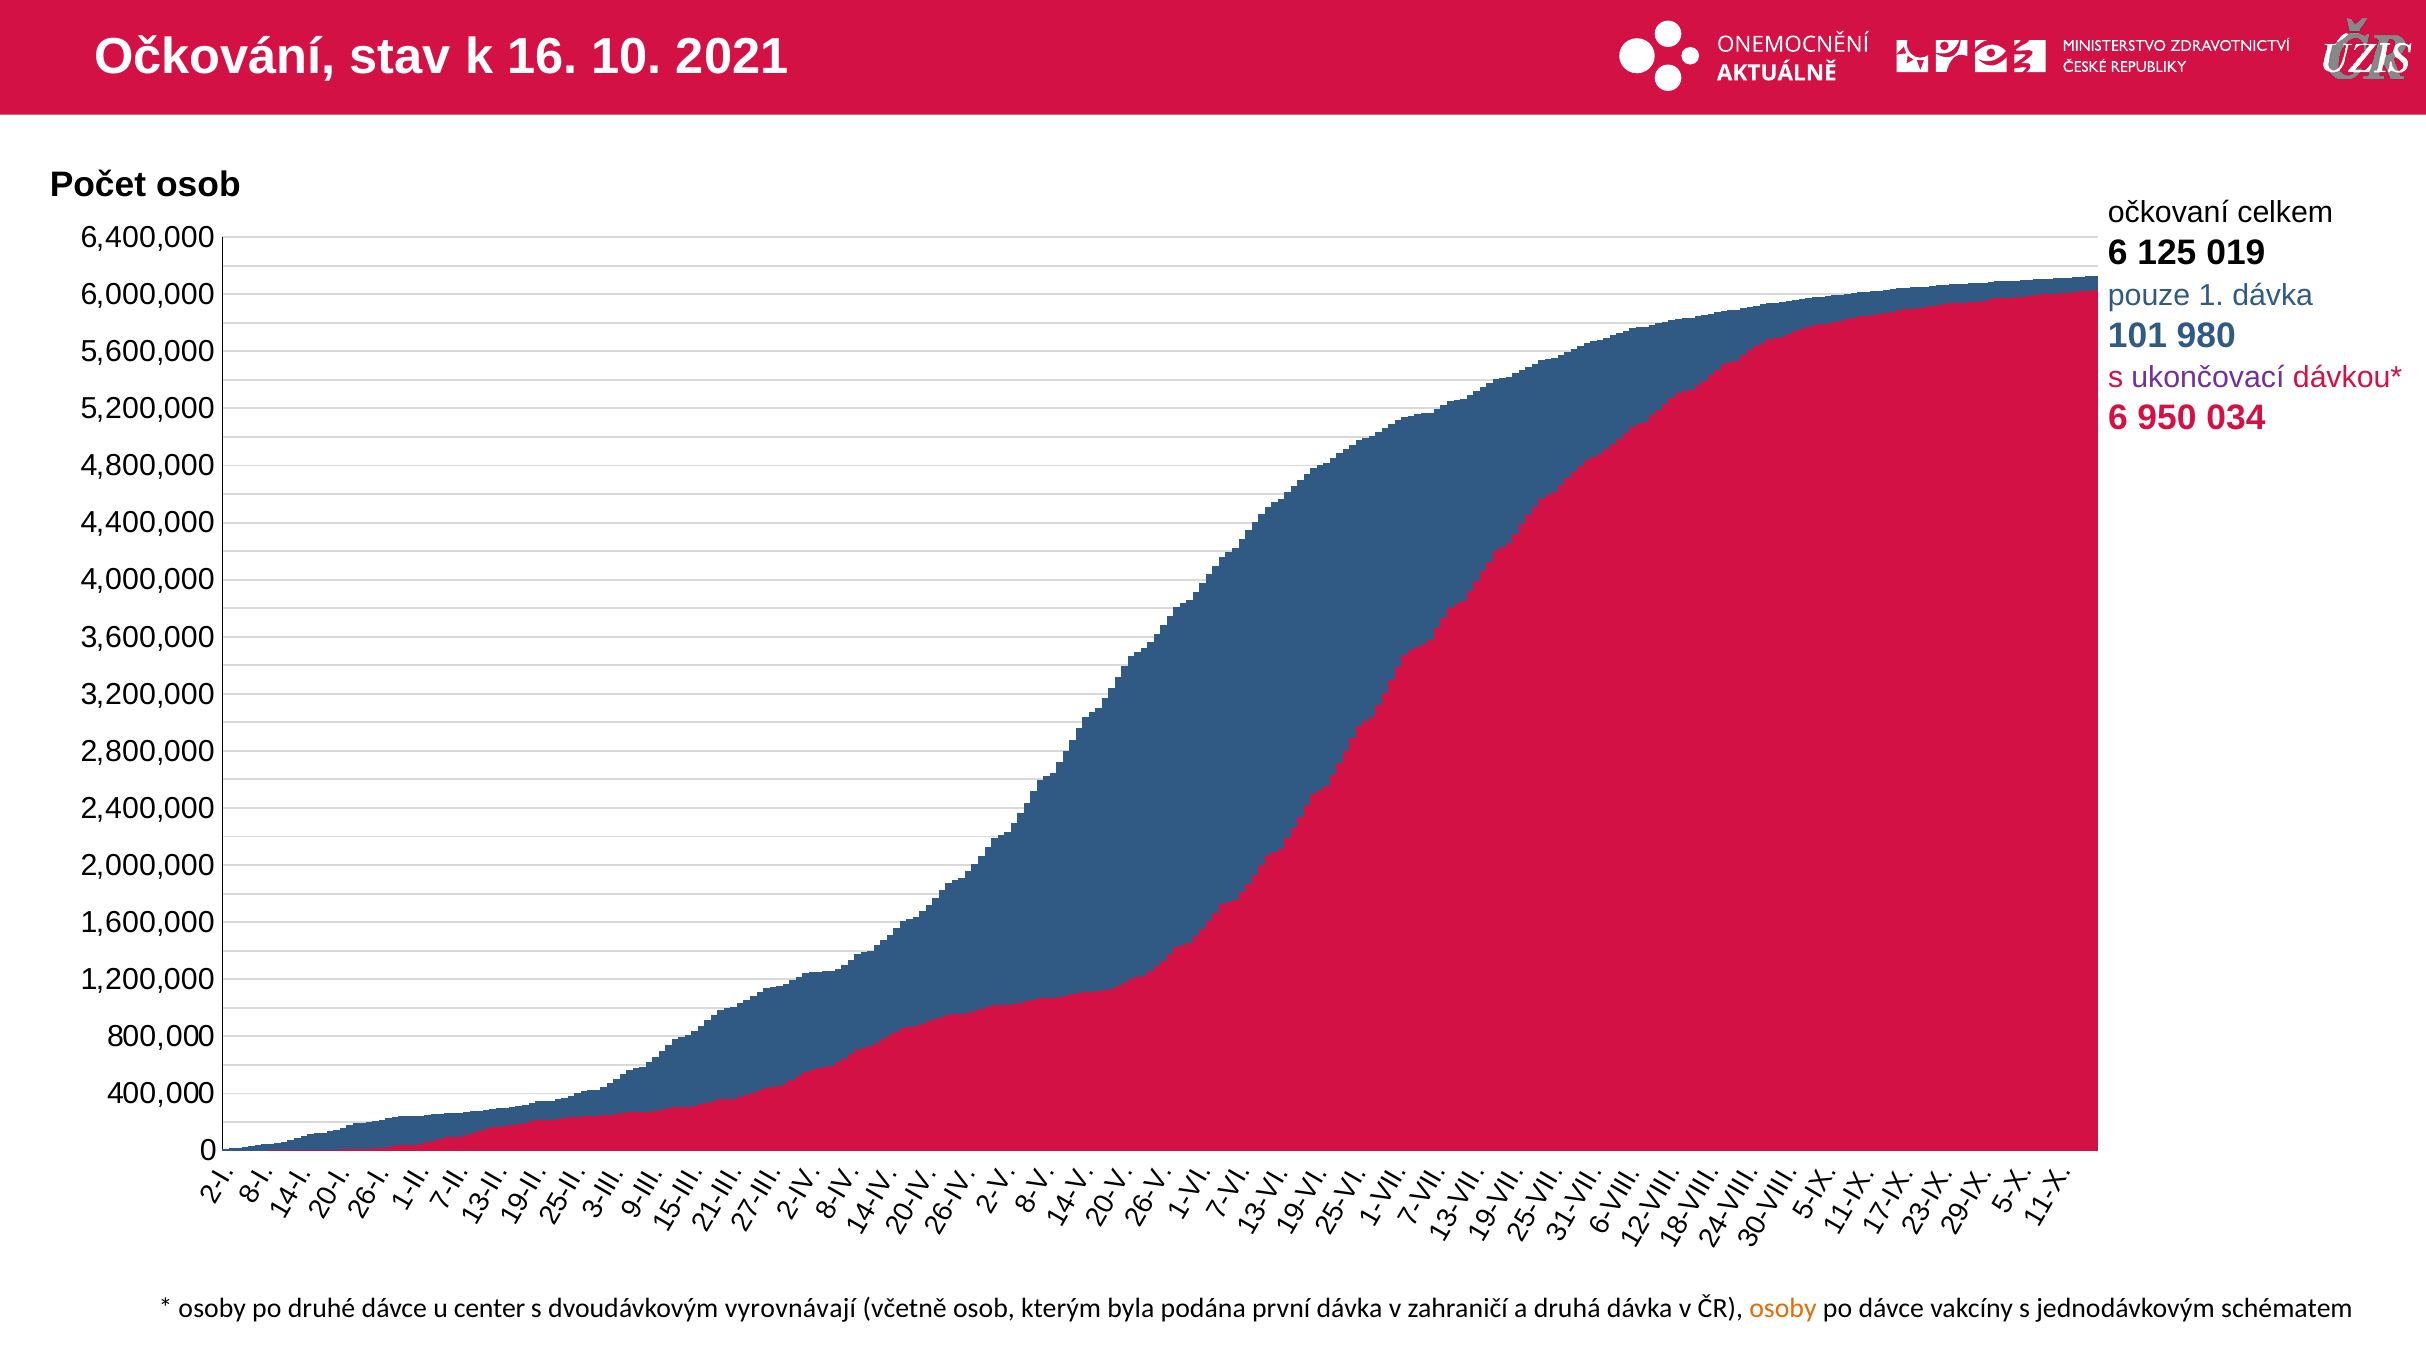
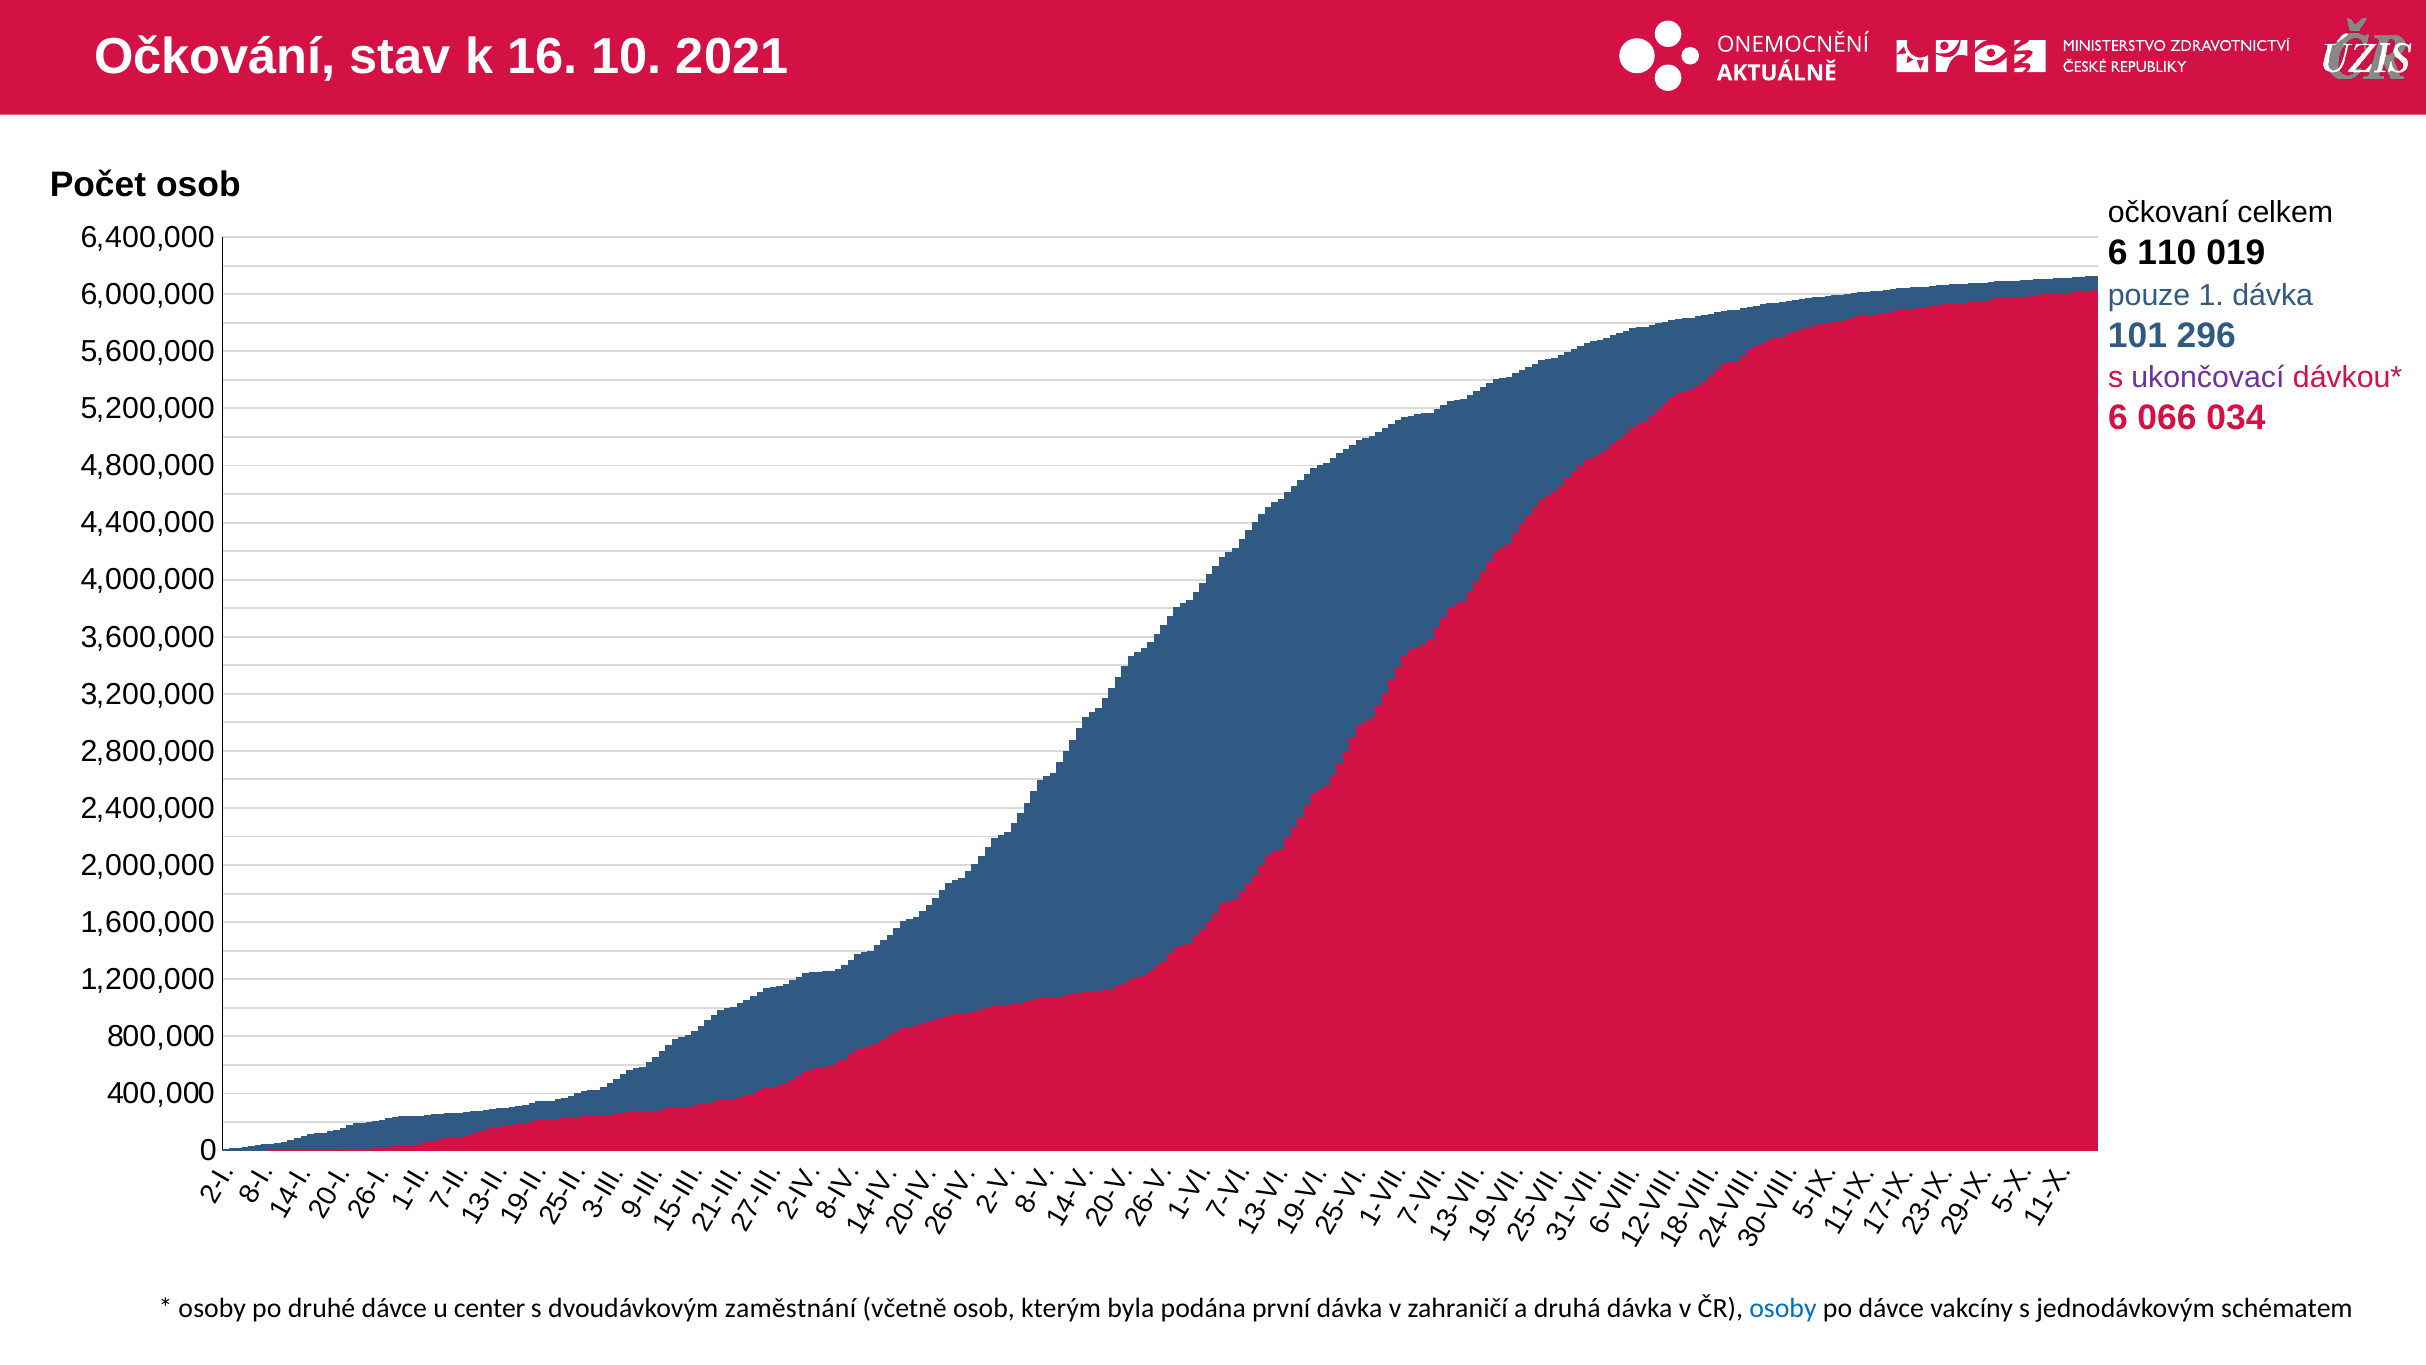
125: 125 -> 110
980: 980 -> 296
950: 950 -> 066
vyrovnávají: vyrovnávají -> zaměstnání
osoby at (1783, 1308) colour: orange -> blue
